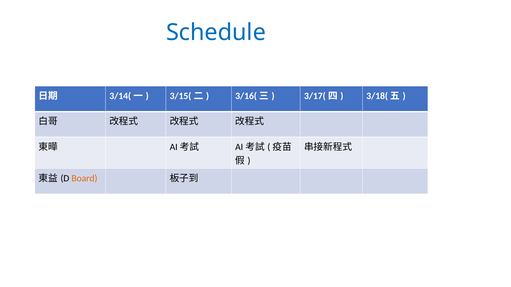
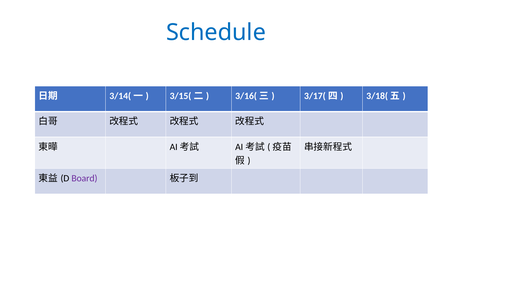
Board colour: orange -> purple
